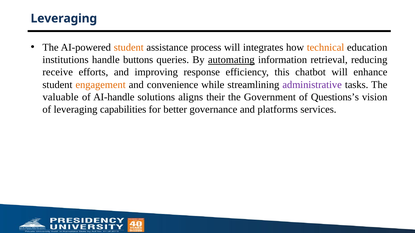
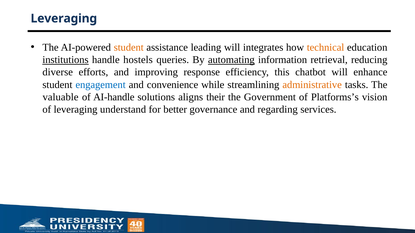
process: process -> leading
institutions underline: none -> present
buttons: buttons -> hostels
receive: receive -> diverse
engagement colour: orange -> blue
administrative colour: purple -> orange
Questions’s: Questions’s -> Platforms’s
capabilities: capabilities -> understand
platforms: platforms -> regarding
